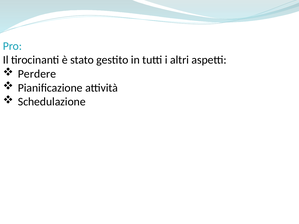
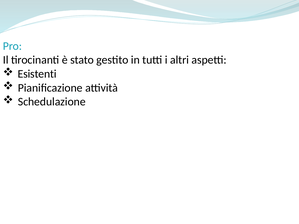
Perdere: Perdere -> Esistenti
